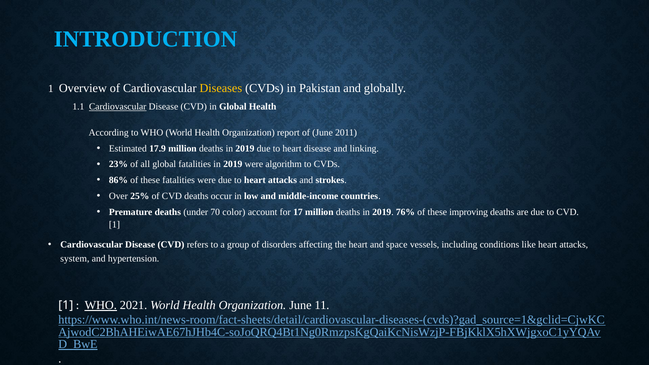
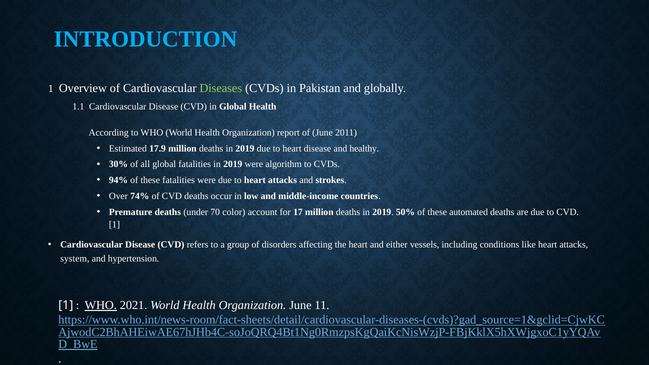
Diseases colour: yellow -> light green
Cardiovascular at (118, 107) underline: present -> none
linking: linking -> healthy
23%: 23% -> 30%
86%: 86% -> 94%
25%: 25% -> 74%
76%: 76% -> 50%
improving: improving -> automated
space: space -> either
